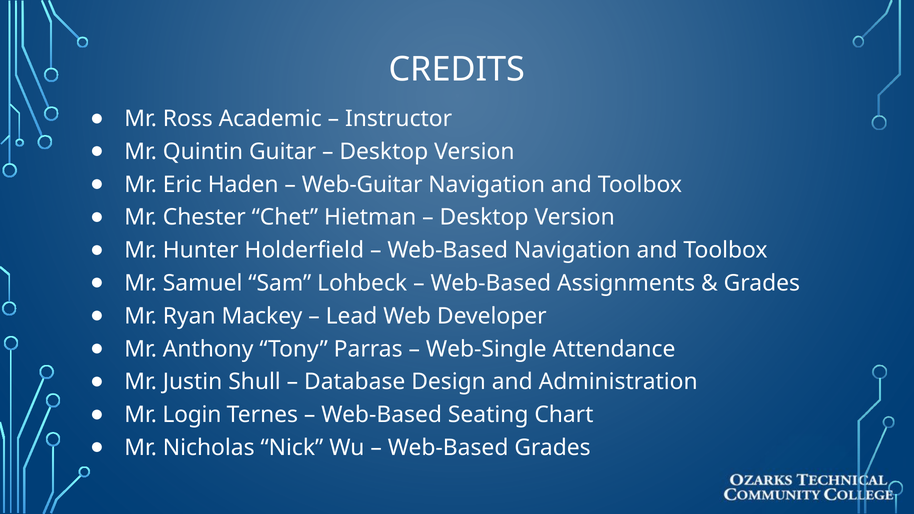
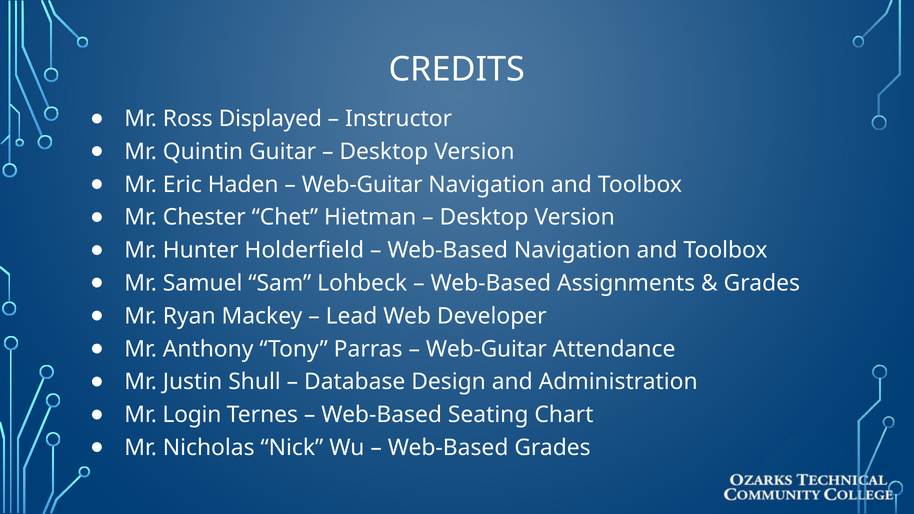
Academic: Academic -> Displayed
Web-Single at (486, 349): Web-Single -> Web-Guitar
